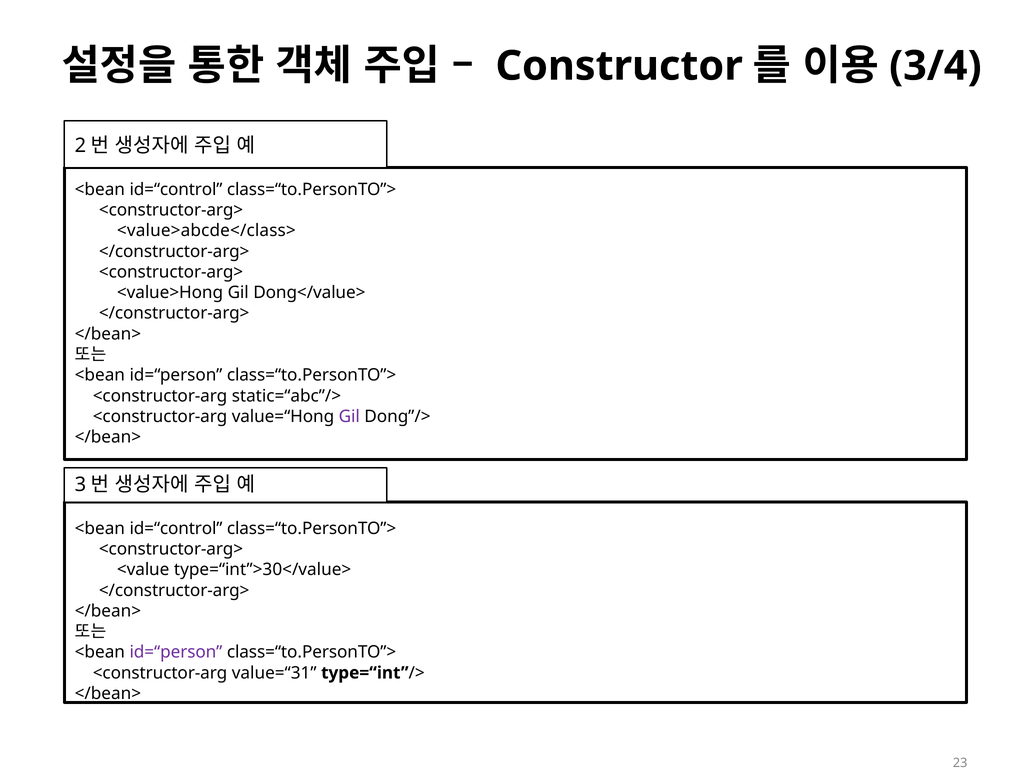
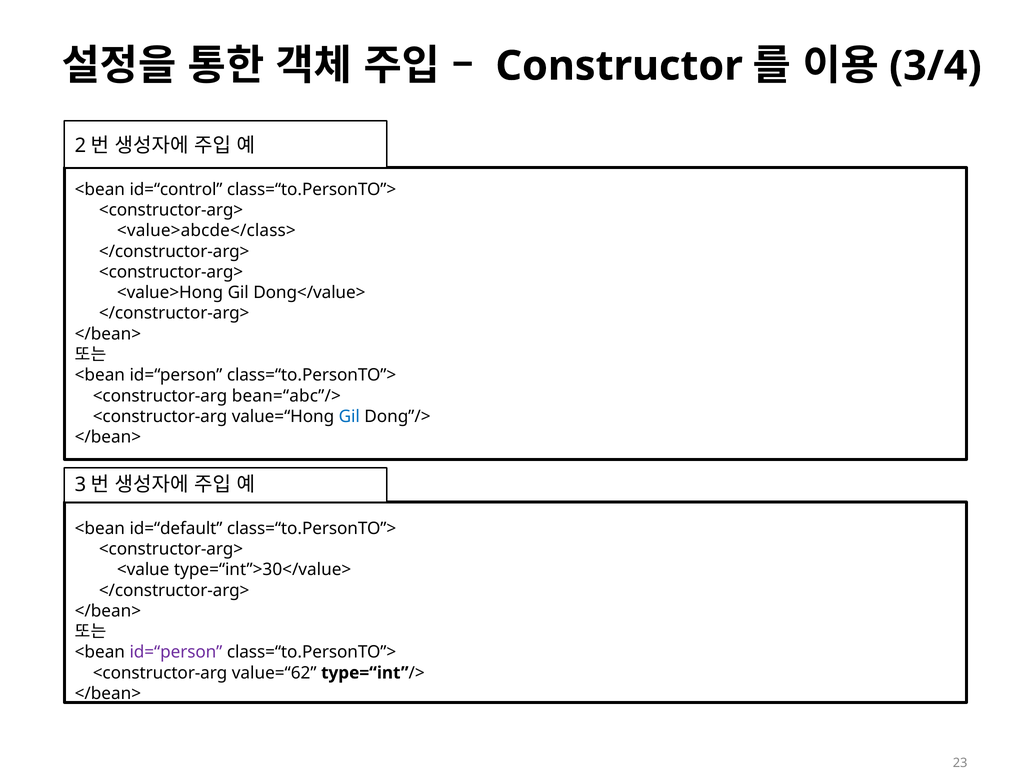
static=“abc”/>: static=“abc”/> -> bean=“abc”/>
Gil at (349, 416) colour: purple -> blue
id=“control at (176, 528): id=“control -> id=“default
value=“31: value=“31 -> value=“62
